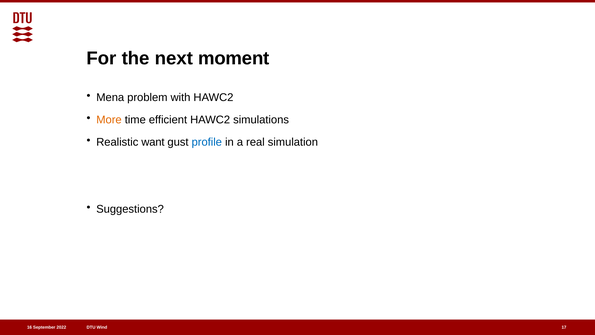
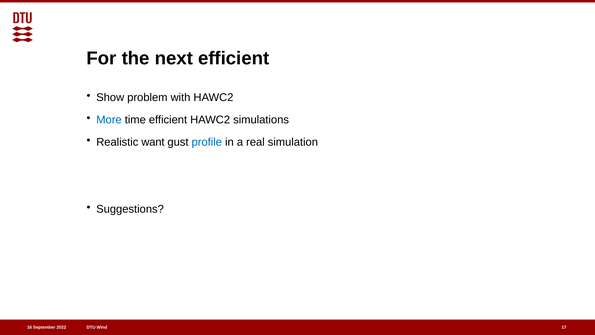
next moment: moment -> efficient
Mena: Mena -> Show
More colour: orange -> blue
